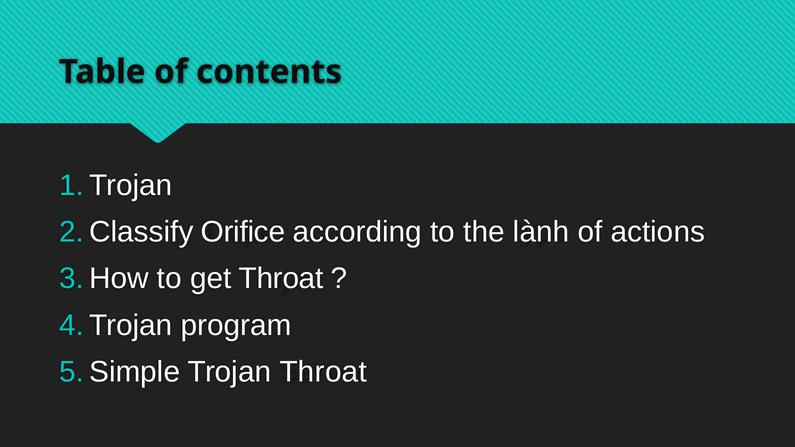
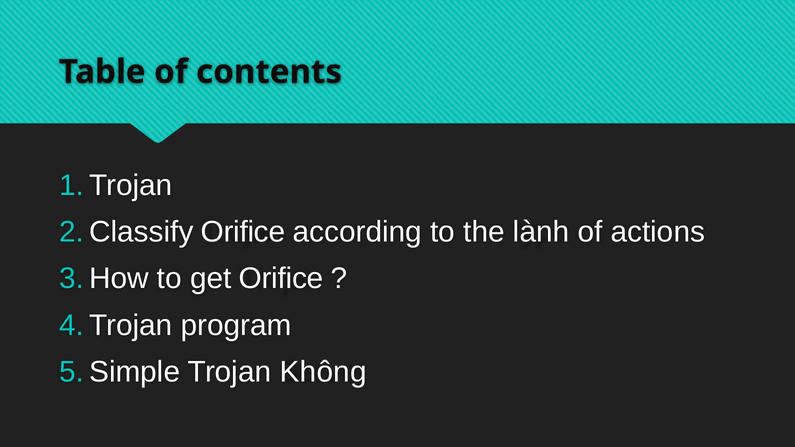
get Throat: Throat -> Orifice
Trojan Throat: Throat -> Không
